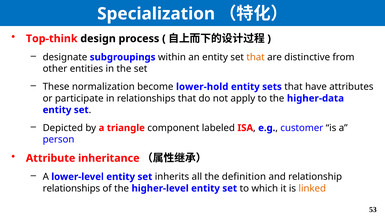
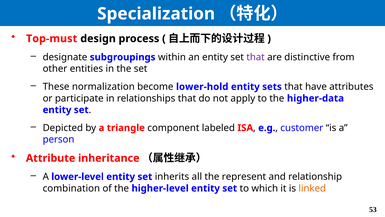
Top-think: Top-think -> Top-must
that at (256, 57) colour: orange -> purple
definition: definition -> represent
relationships at (71, 188): relationships -> combination
